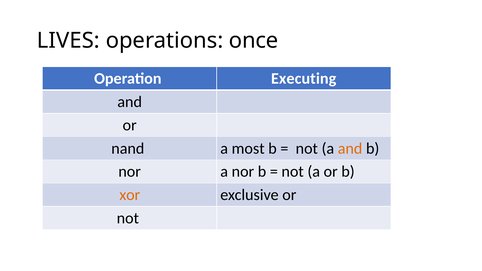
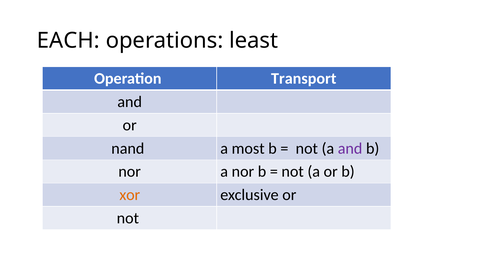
LIVES: LIVES -> EACH
once: once -> least
Executing: Executing -> Transport
and at (350, 148) colour: orange -> purple
